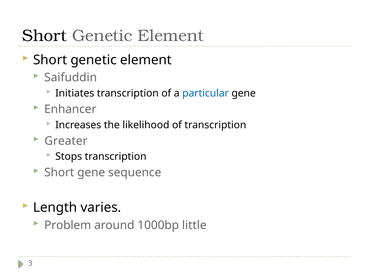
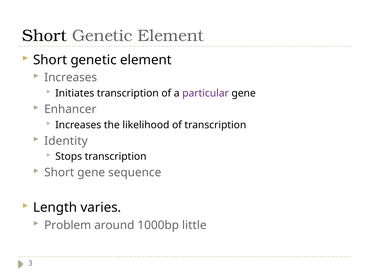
Saifuddin at (71, 78): Saifuddin -> Increases
particular colour: blue -> purple
Greater: Greater -> Identity
